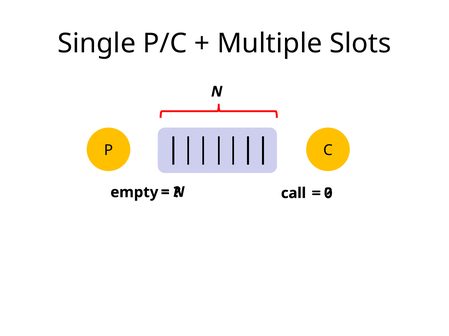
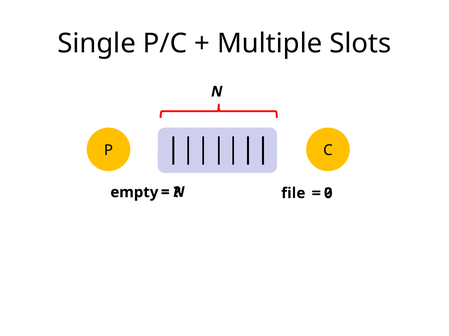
call: call -> file
